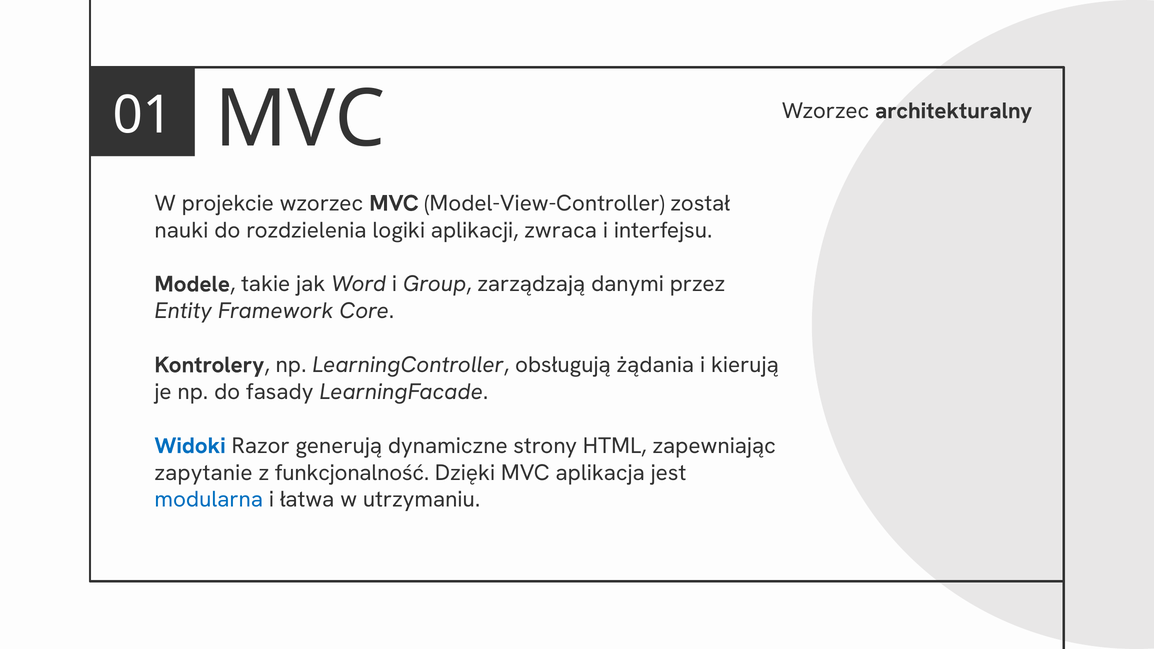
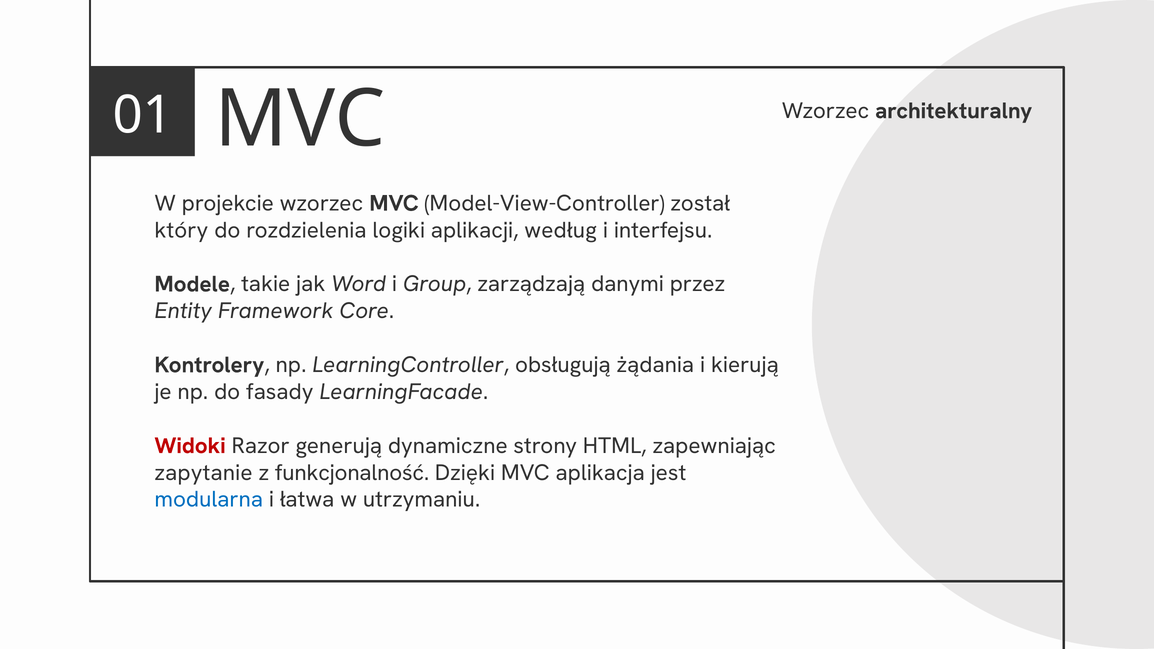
nauki: nauki -> który
zwraca: zwraca -> według
Widoki colour: blue -> red
